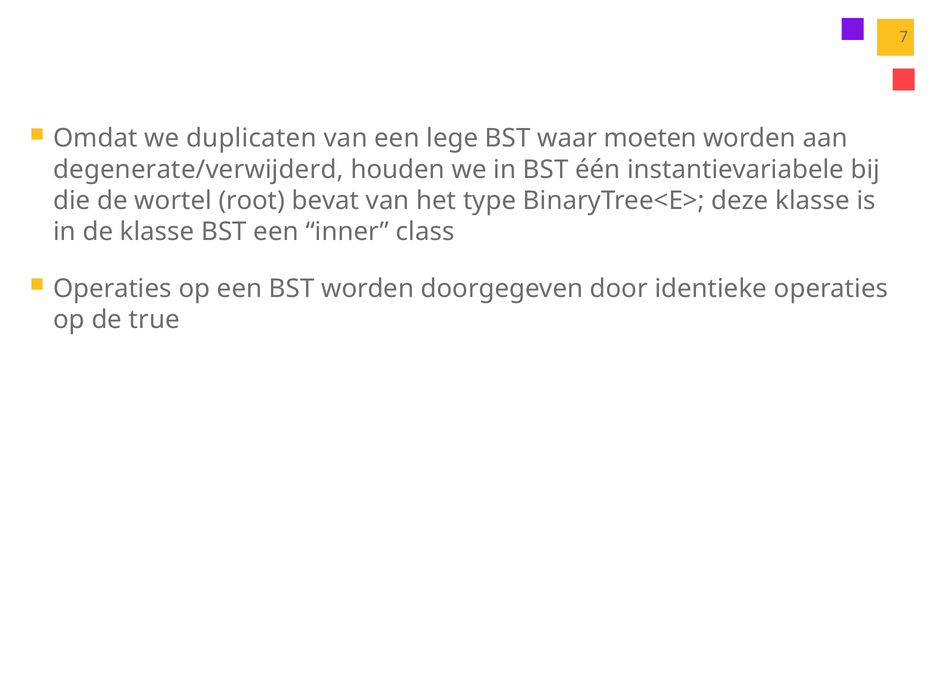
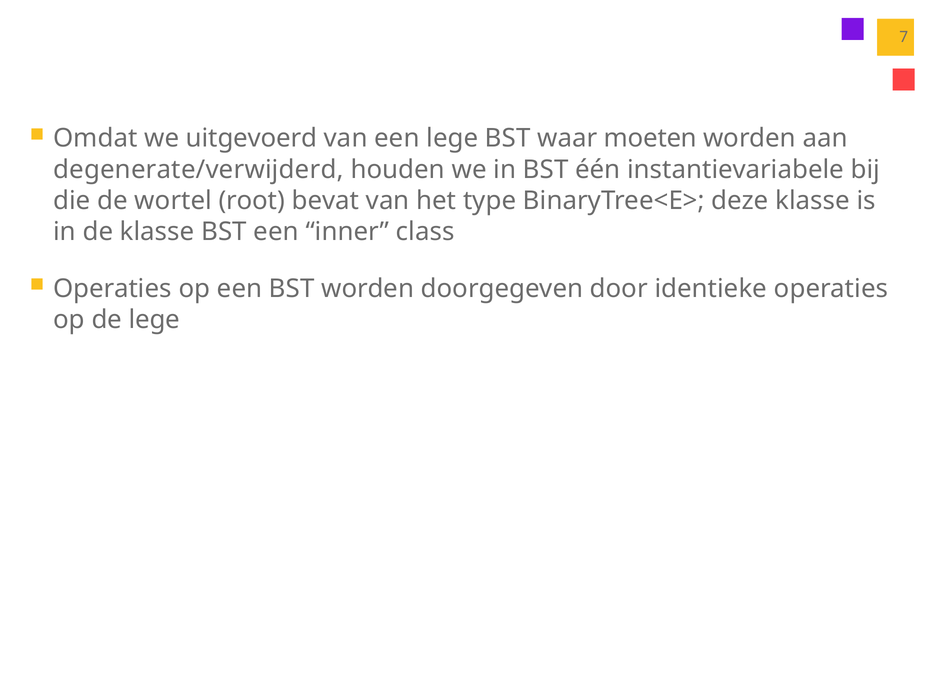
duplicaten: duplicaten -> uitgevoerd
de true: true -> lege
